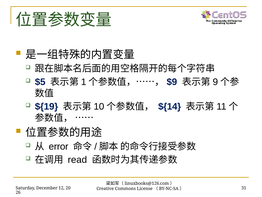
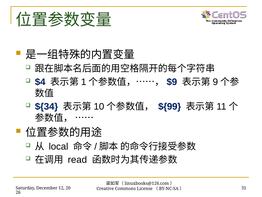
$5: $5 -> $4
${19: ${19 -> ${34
${14: ${14 -> ${99
error: error -> local
